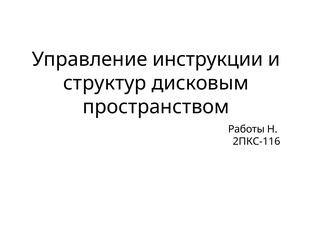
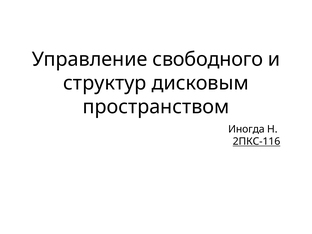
инструкции: инструкции -> свободного
Работы: Работы -> Иногда
2ПКС-116 underline: none -> present
